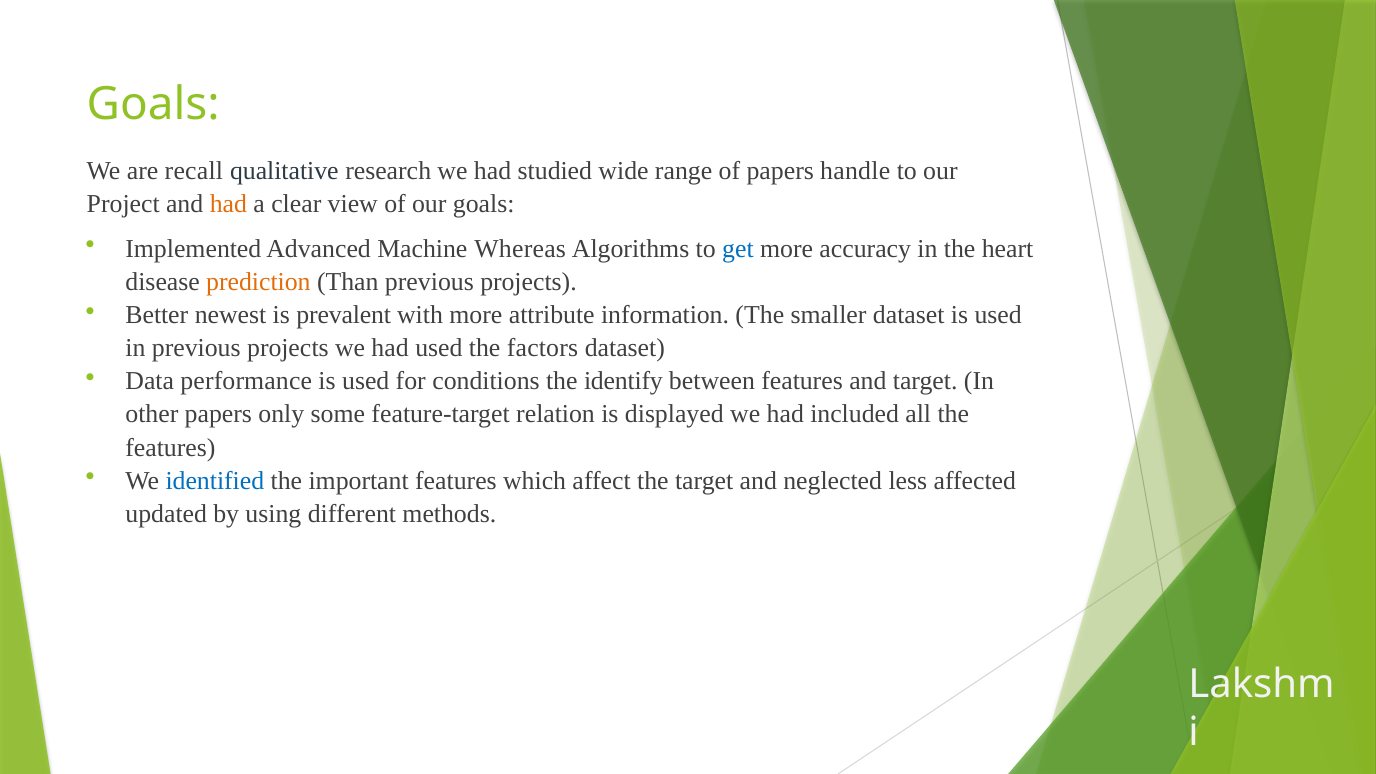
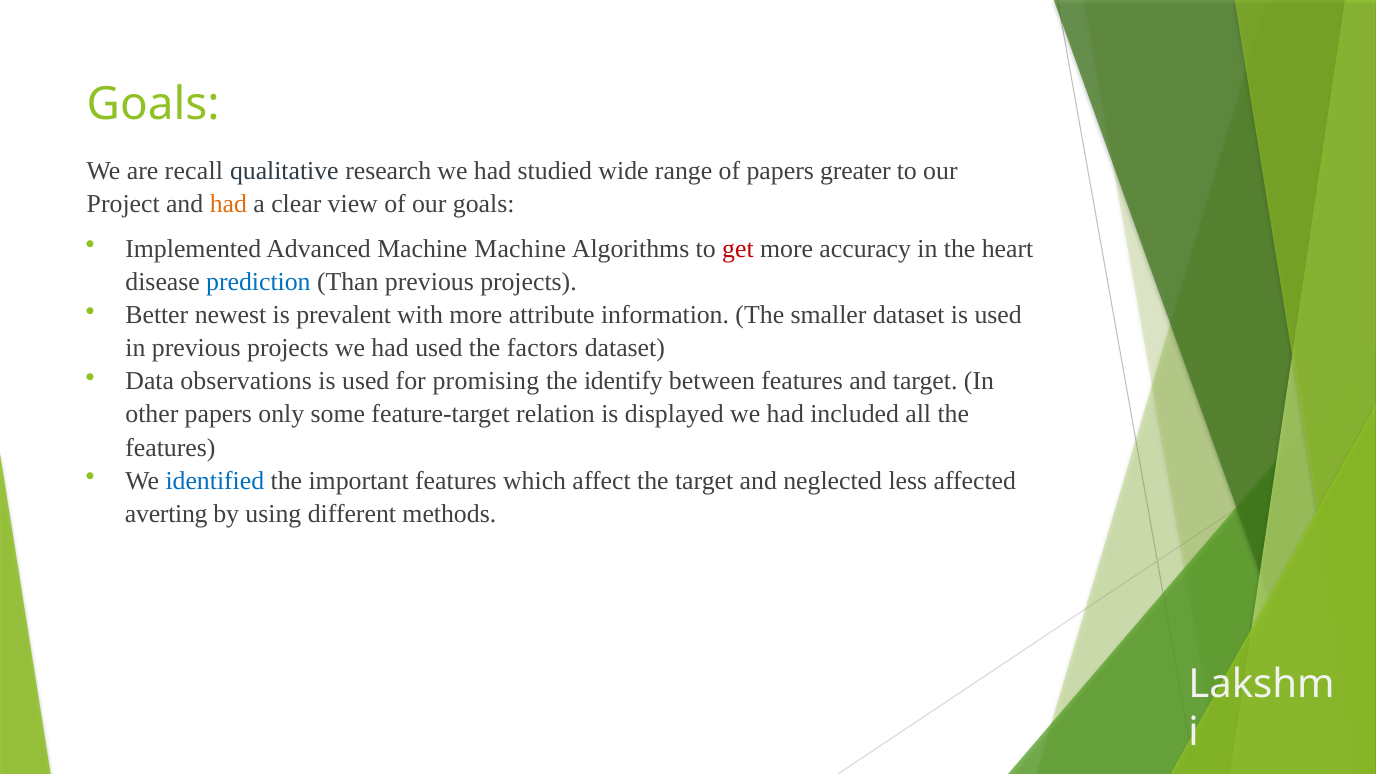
handle: handle -> greater
Machine Whereas: Whereas -> Machine
get colour: blue -> red
prediction colour: orange -> blue
performance: performance -> observations
conditions: conditions -> promising
updated: updated -> averting
